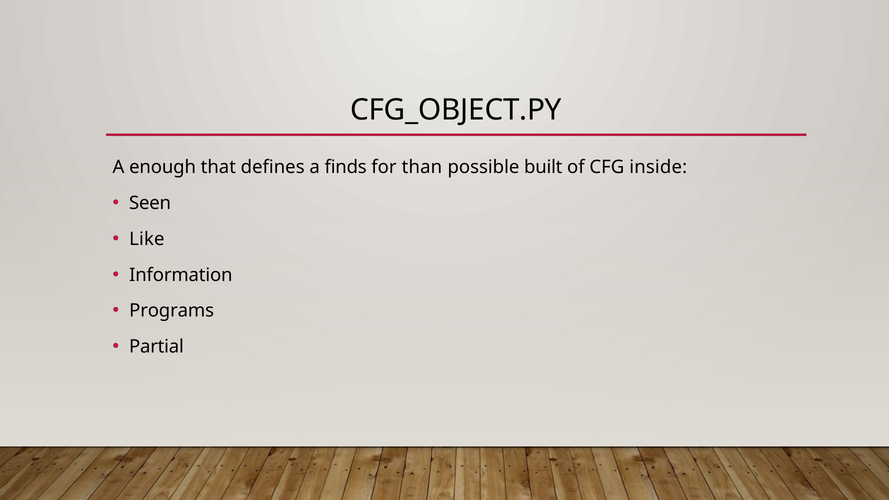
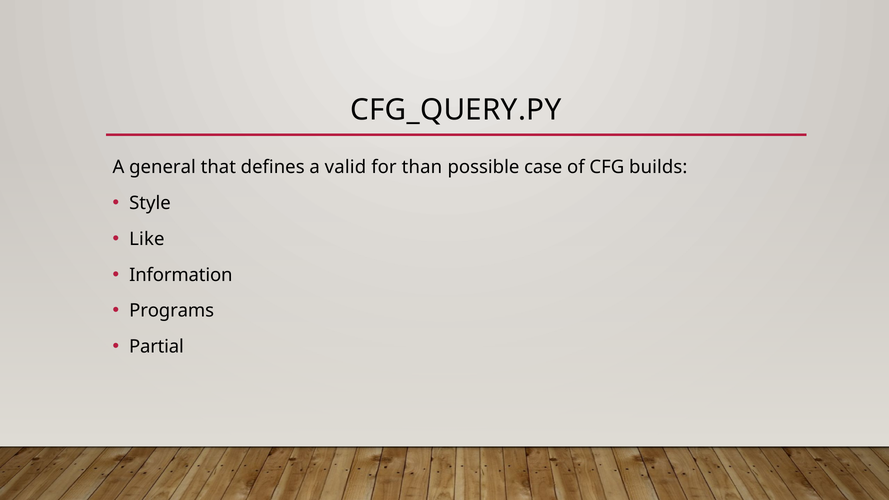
CFG_OBJECT.PY: CFG_OBJECT.PY -> CFG_QUERY.PY
enough: enough -> general
finds: finds -> valid
built: built -> case
inside: inside -> builds
Seen: Seen -> Style
